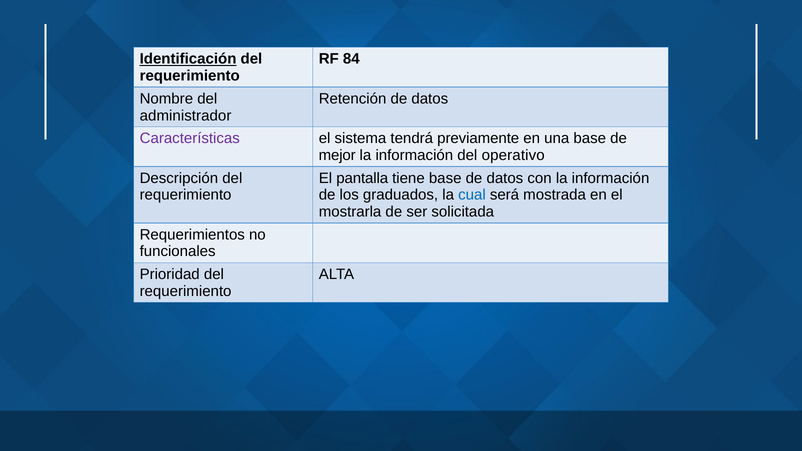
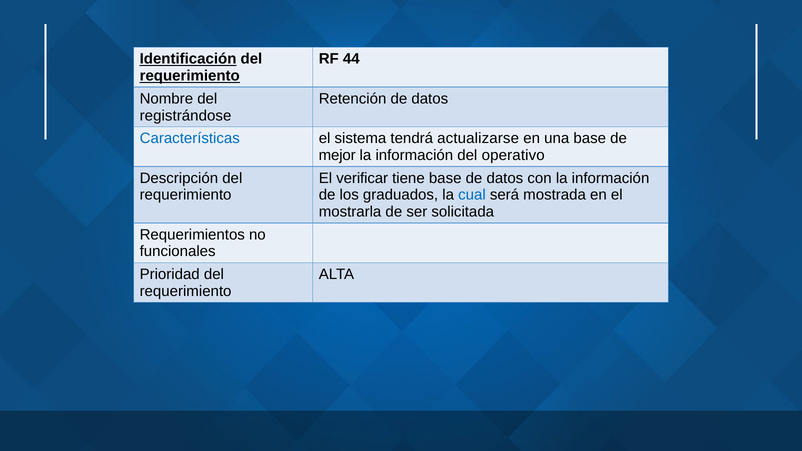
84: 84 -> 44
requerimiento at (190, 76) underline: none -> present
administrador: administrador -> registrándose
Características colour: purple -> blue
previamente: previamente -> actualizarse
pantalla: pantalla -> verificar
